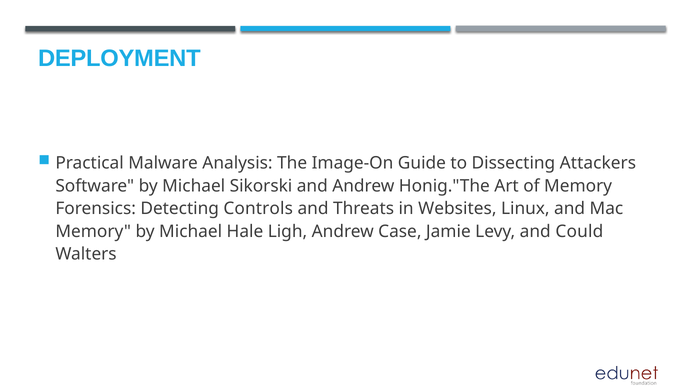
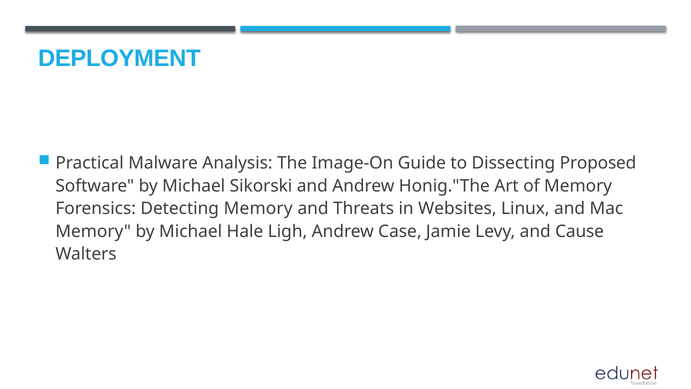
Attackers: Attackers -> Proposed
Detecting Controls: Controls -> Memory
Could: Could -> Cause
